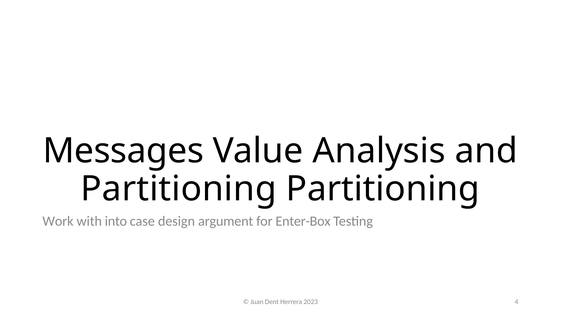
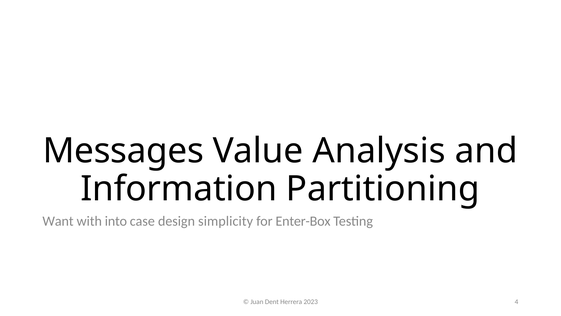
Partitioning at (179, 189): Partitioning -> Information
Work: Work -> Want
argument: argument -> simplicity
